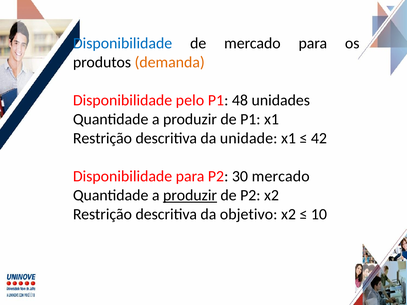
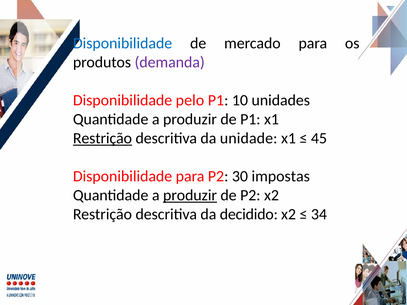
demanda colour: orange -> purple
48: 48 -> 10
Restrição at (102, 138) underline: none -> present
42: 42 -> 45
30 mercado: mercado -> impostas
objetivo: objetivo -> decidido
10: 10 -> 34
